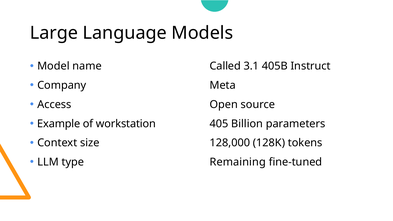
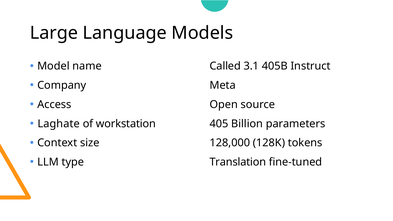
Example: Example -> Laghate
Remaining: Remaining -> Translation
